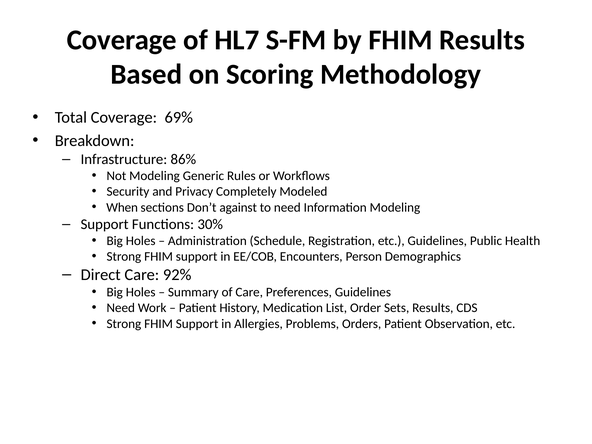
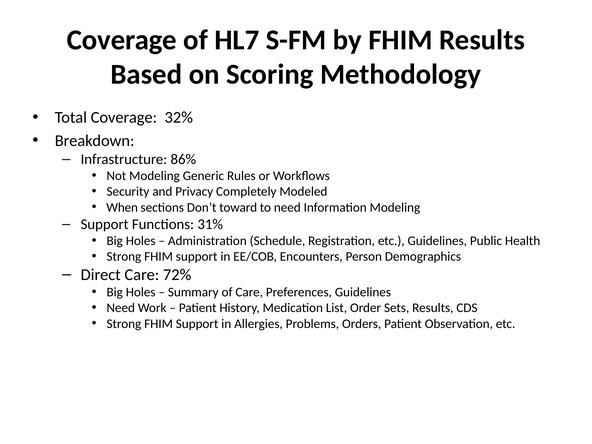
69%: 69% -> 32%
against: against -> toward
30%: 30% -> 31%
92%: 92% -> 72%
